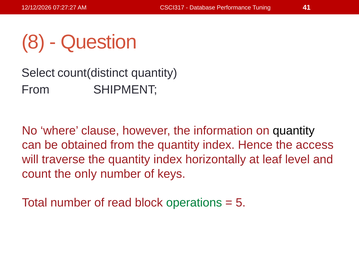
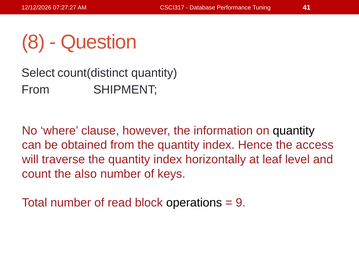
only: only -> also
operations colour: green -> black
5: 5 -> 9
